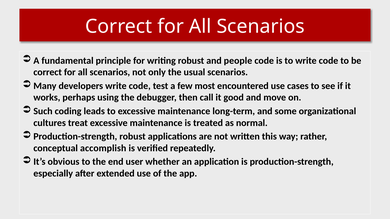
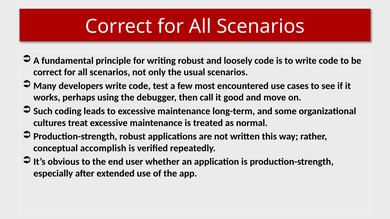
people: people -> loosely
